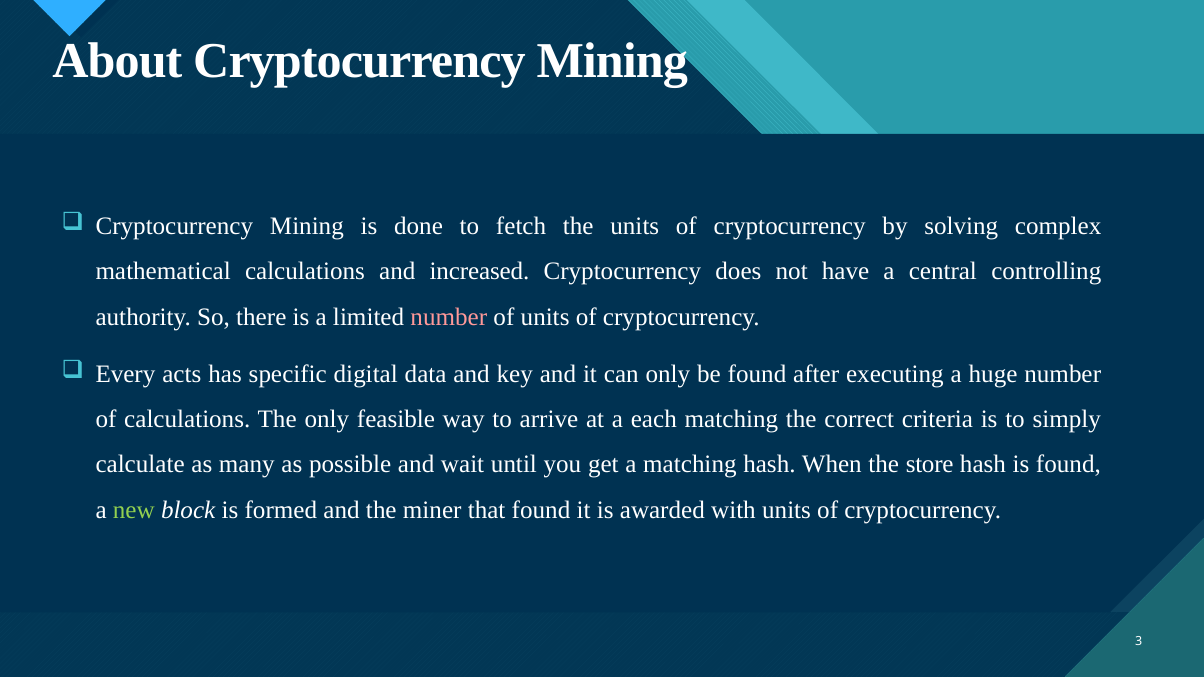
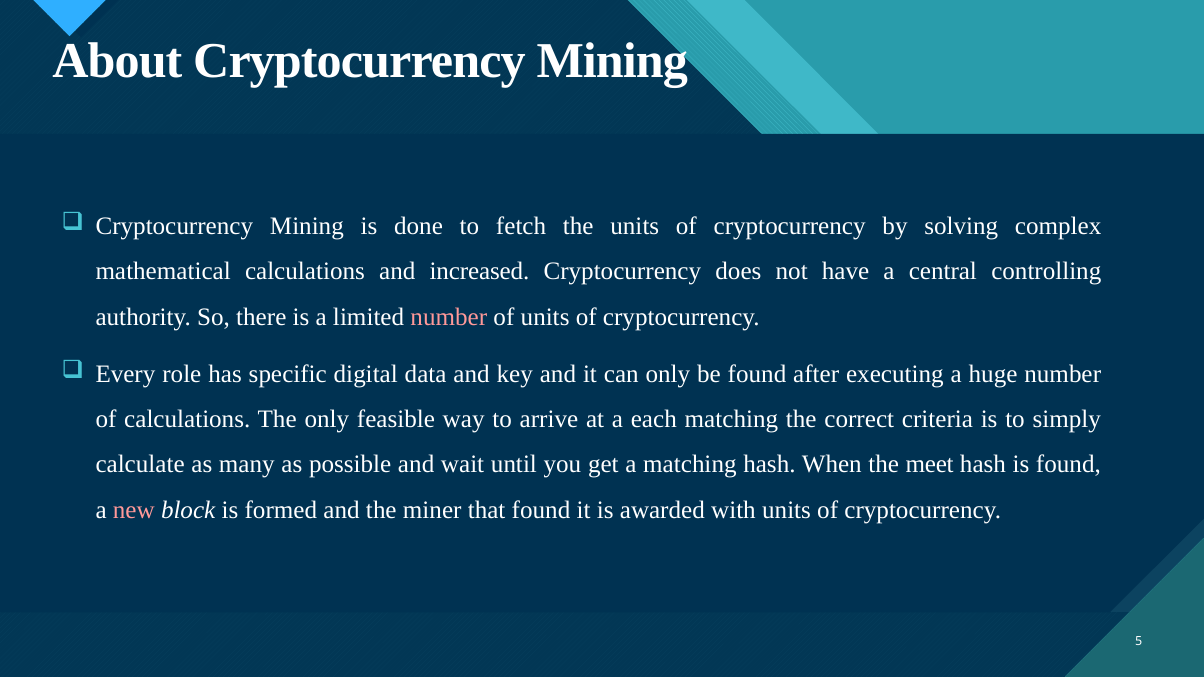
acts: acts -> role
store: store -> meet
new colour: light green -> pink
3: 3 -> 5
